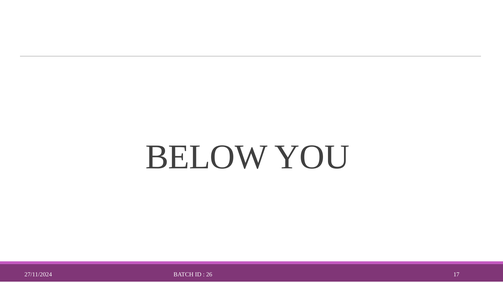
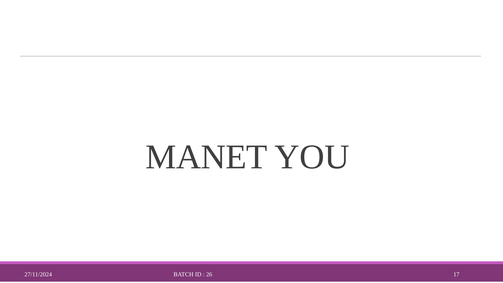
BELOW: BELOW -> MANET
